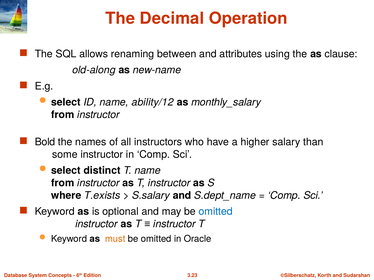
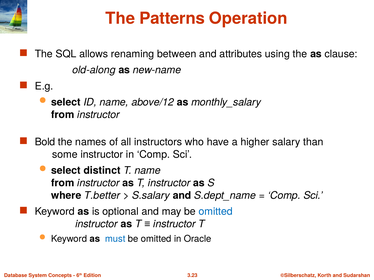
Decimal: Decimal -> Patterns
ability/12: ability/12 -> above/12
T.exists: T.exists -> T.better
must colour: orange -> blue
